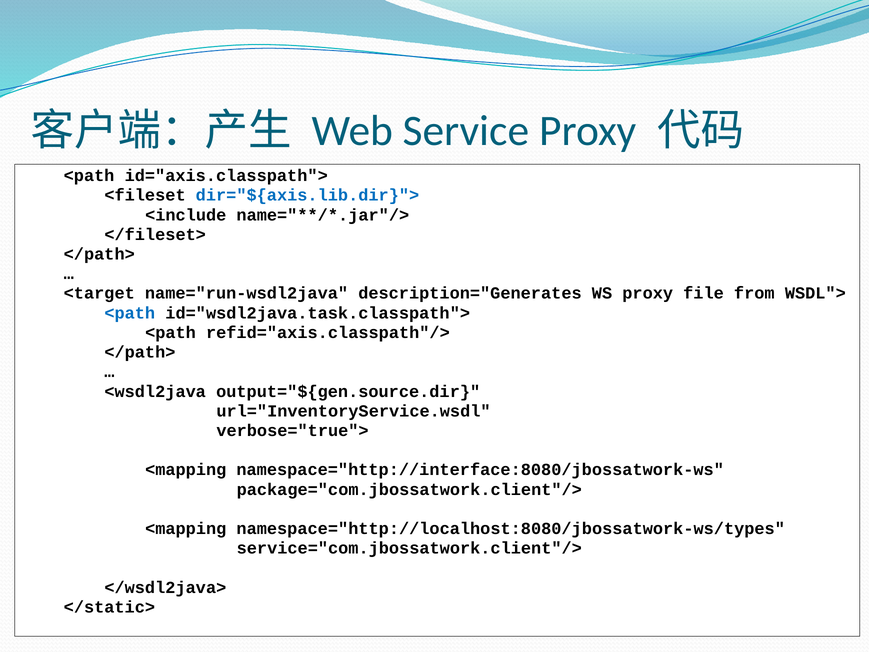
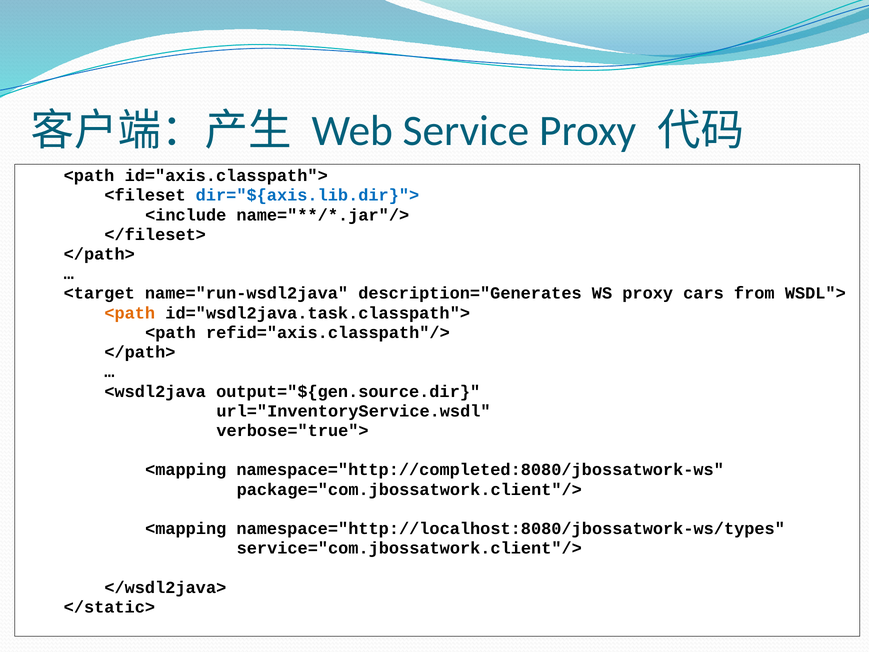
file: file -> cars
<path at (130, 313) colour: blue -> orange
namespace="http://interface:8080/jbossatwork-ws: namespace="http://interface:8080/jbossatwork-ws -> namespace="http://completed:8080/jbossatwork-ws
